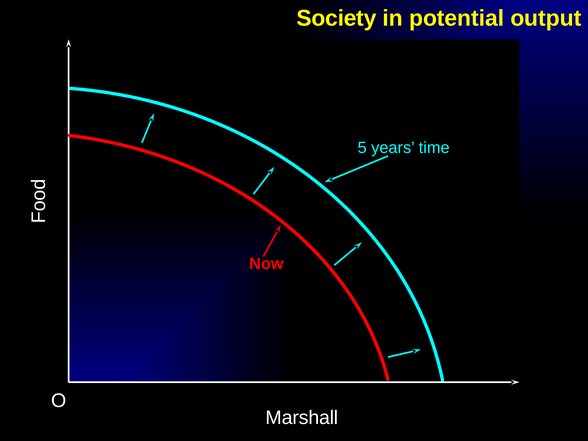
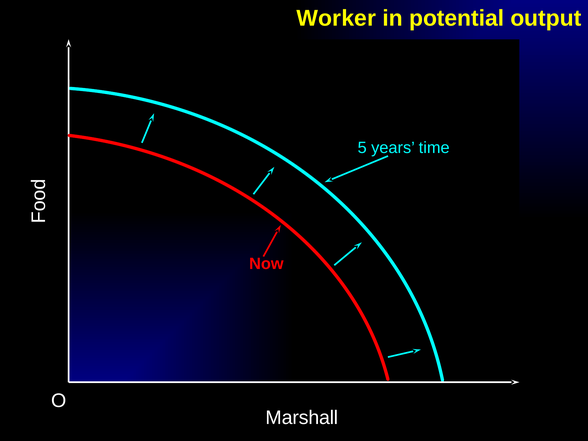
Society: Society -> Worker
